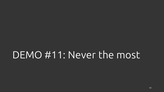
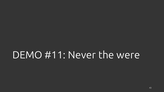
most: most -> were
